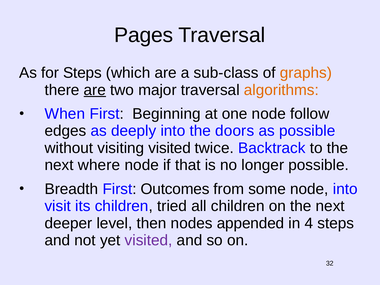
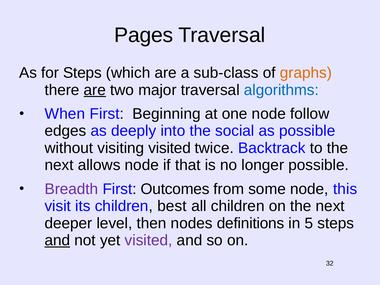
algorithms colour: orange -> blue
doors: doors -> social
where: where -> allows
Breadth colour: black -> purple
node into: into -> this
tried: tried -> best
appended: appended -> definitions
4: 4 -> 5
and at (57, 240) underline: none -> present
